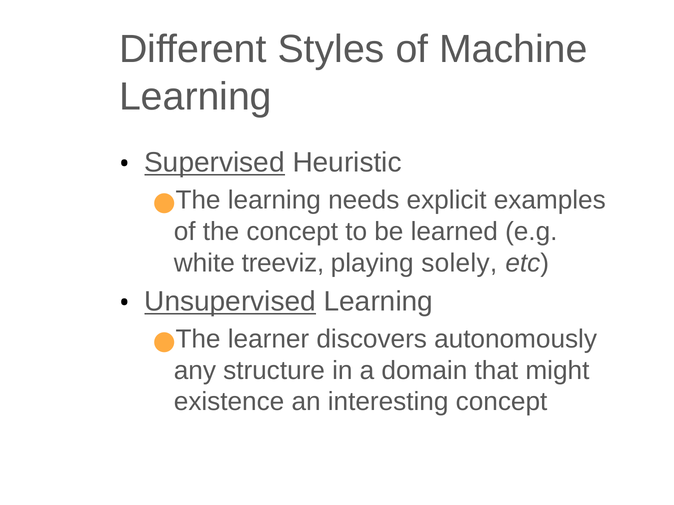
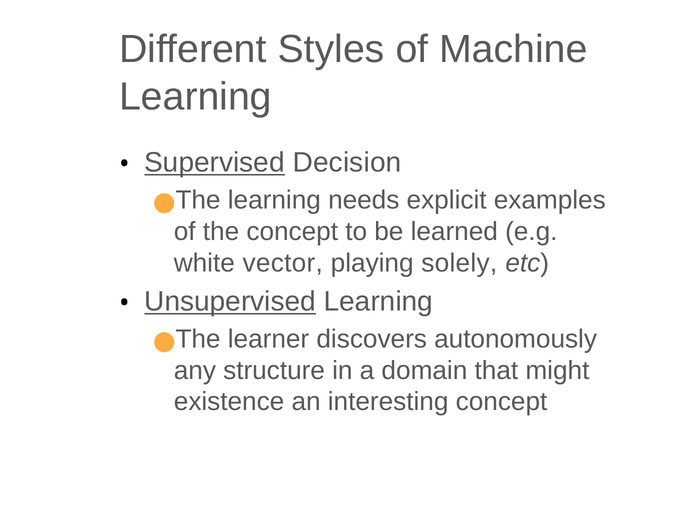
Heuristic: Heuristic -> Decision
treeviz: treeviz -> vector
